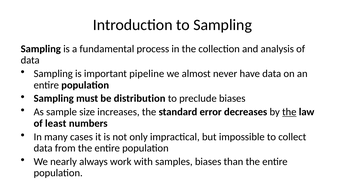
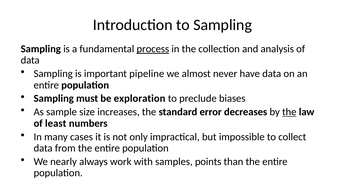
process underline: none -> present
distribution: distribution -> exploration
samples biases: biases -> points
